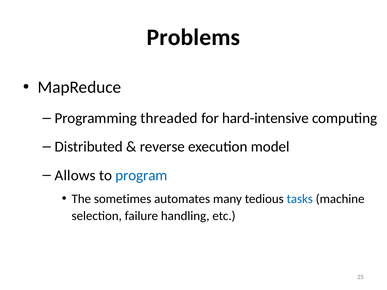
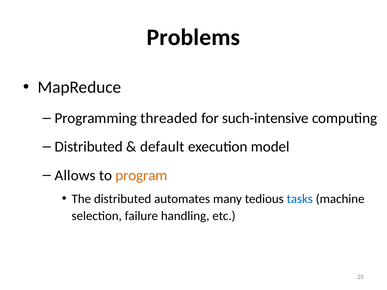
hard-intensive: hard-intensive -> such-intensive
reverse: reverse -> default
program colour: blue -> orange
The sometimes: sometimes -> distributed
